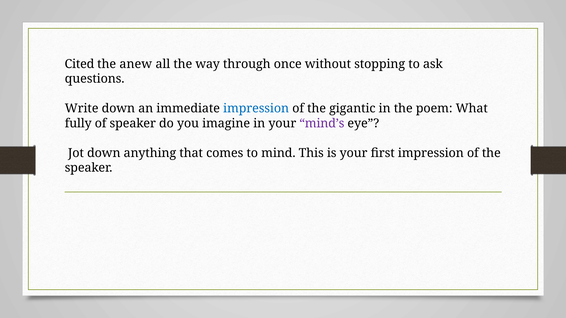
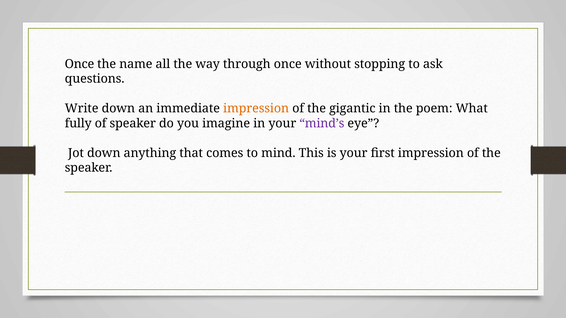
Cited at (79, 64): Cited -> Once
anew: anew -> name
impression at (256, 109) colour: blue -> orange
